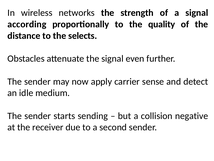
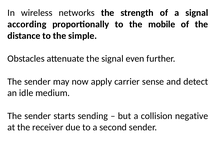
quality: quality -> mobile
selects: selects -> simple
